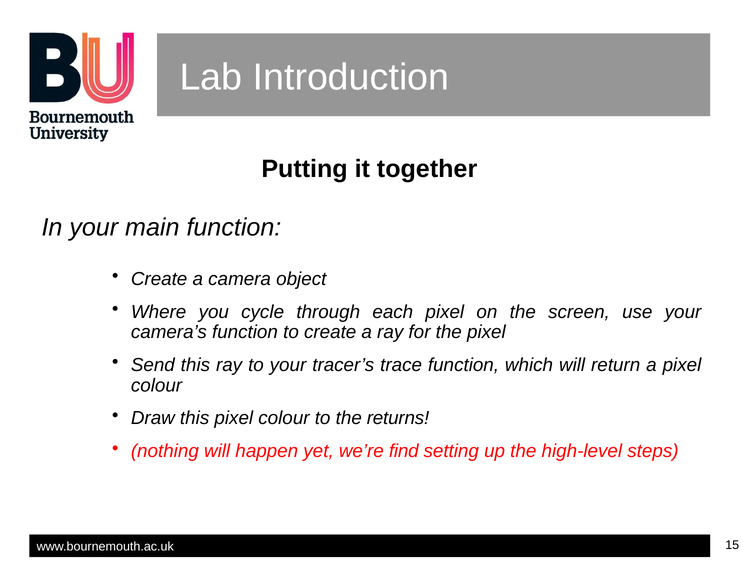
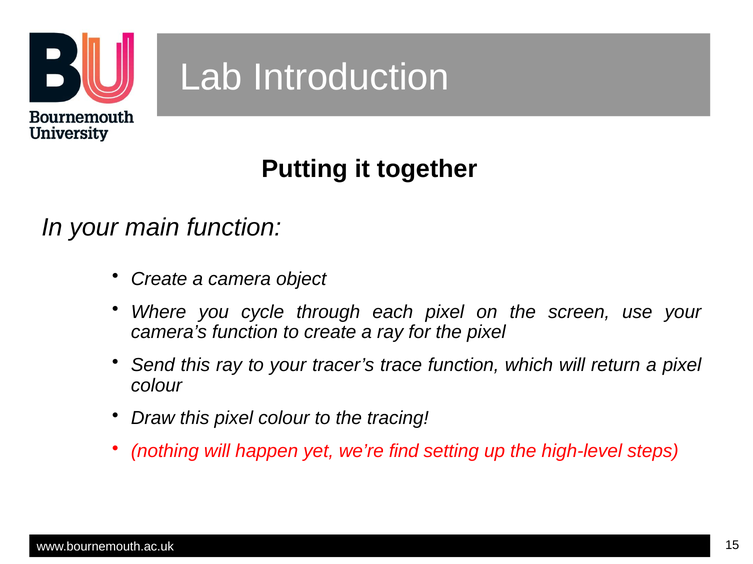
returns: returns -> tracing
